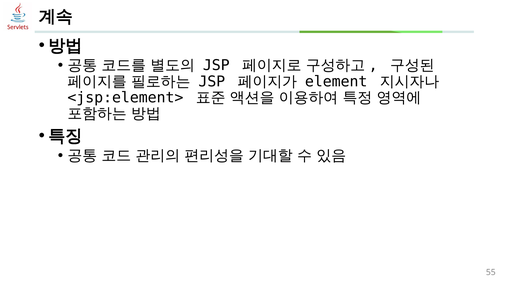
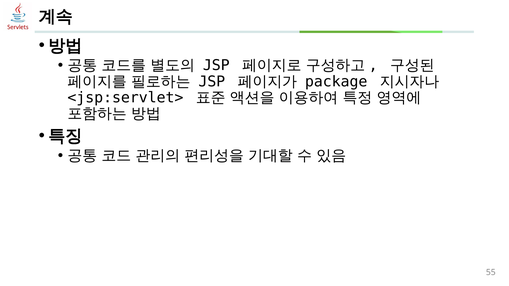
element: element -> package
<jsp:element>: <jsp:element> -> <jsp:servlet>
